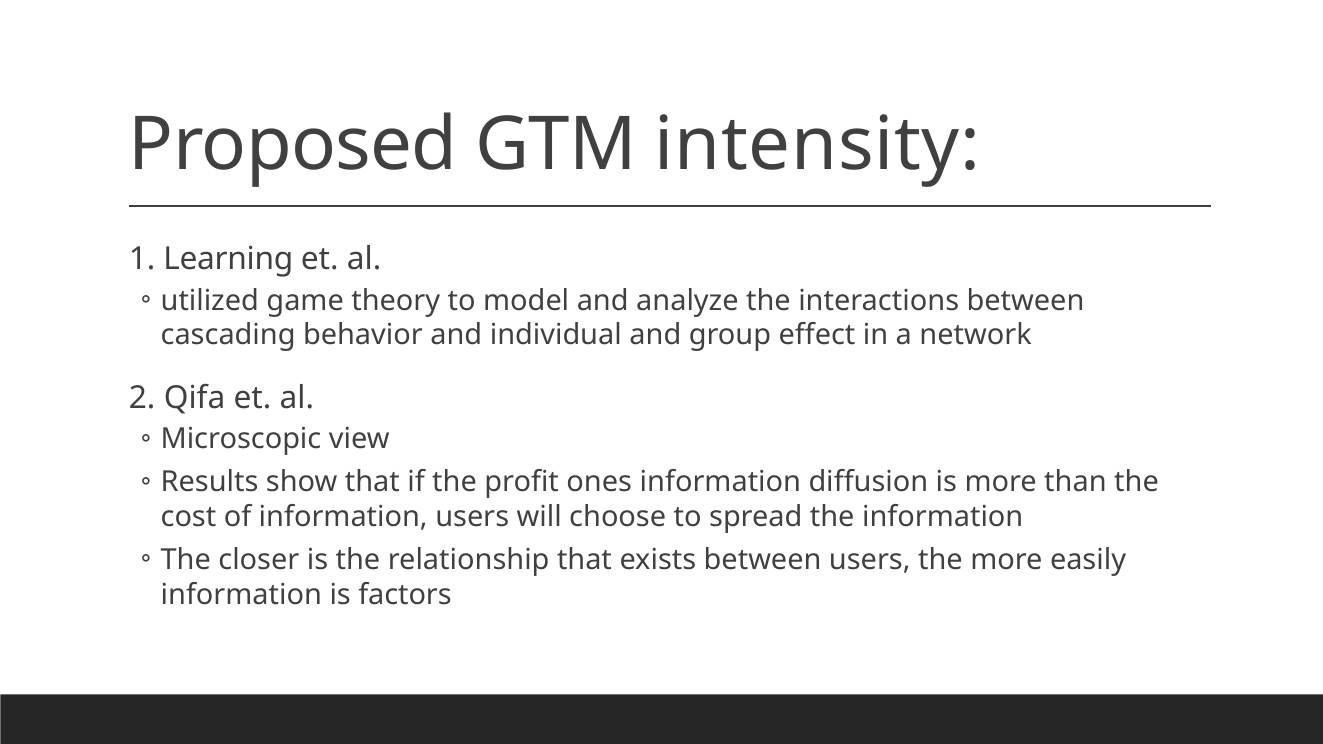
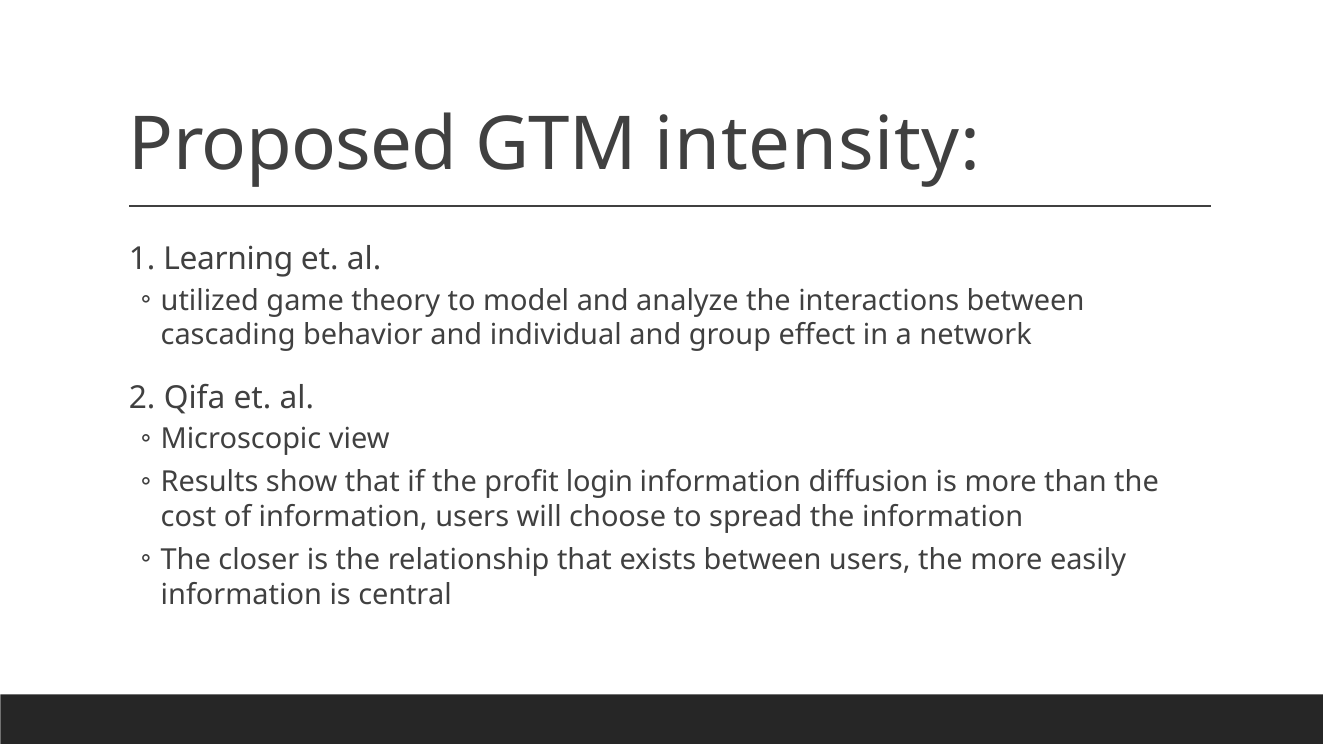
ones: ones -> login
factors: factors -> central
